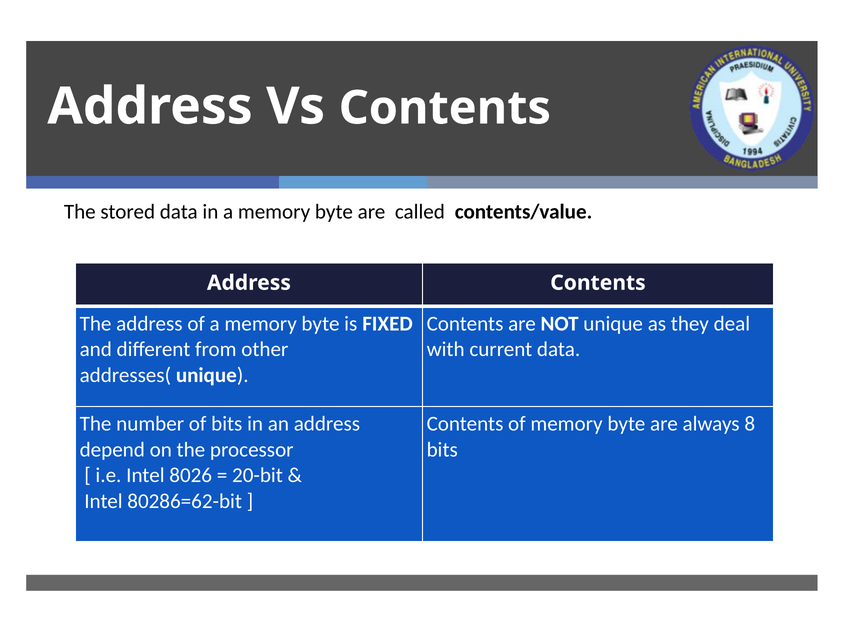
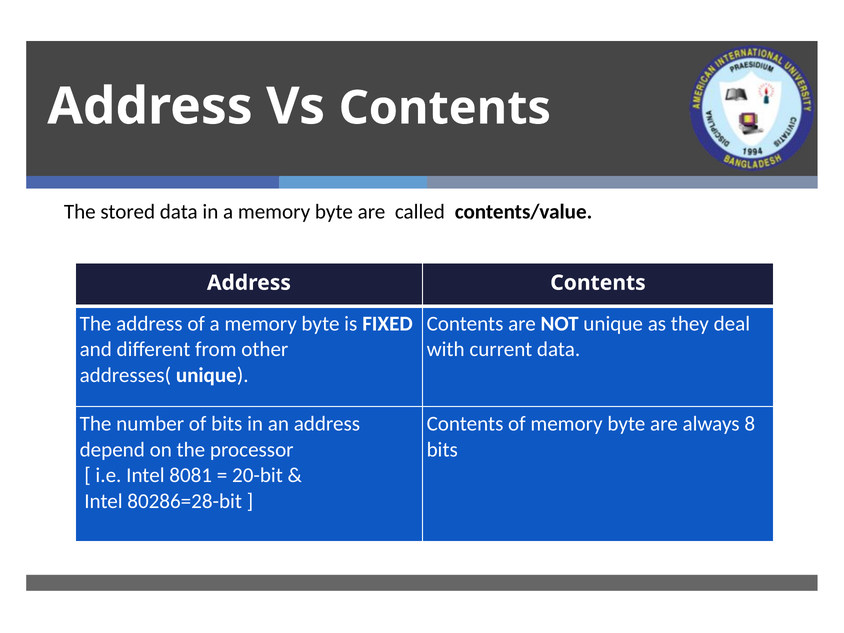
8026: 8026 -> 8081
80286=62-bit: 80286=62-bit -> 80286=28-bit
